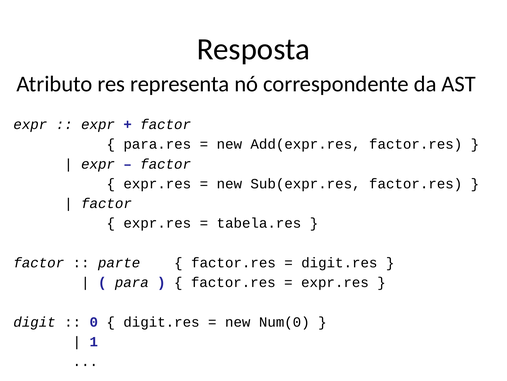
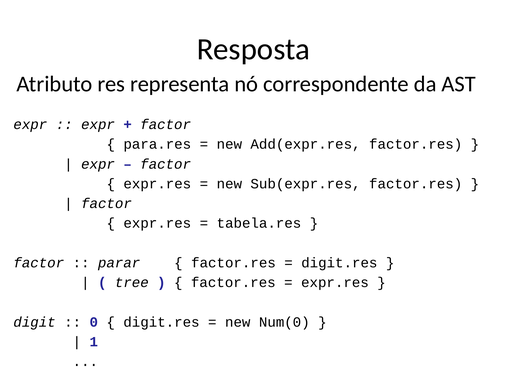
parte: parte -> parar
para: para -> tree
